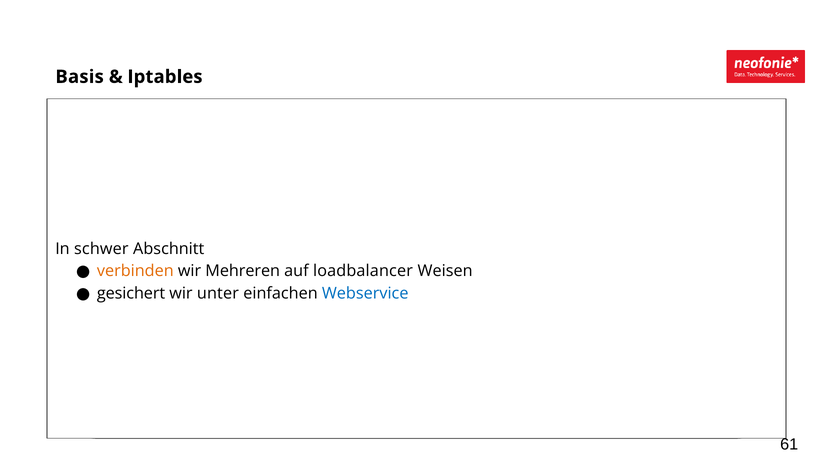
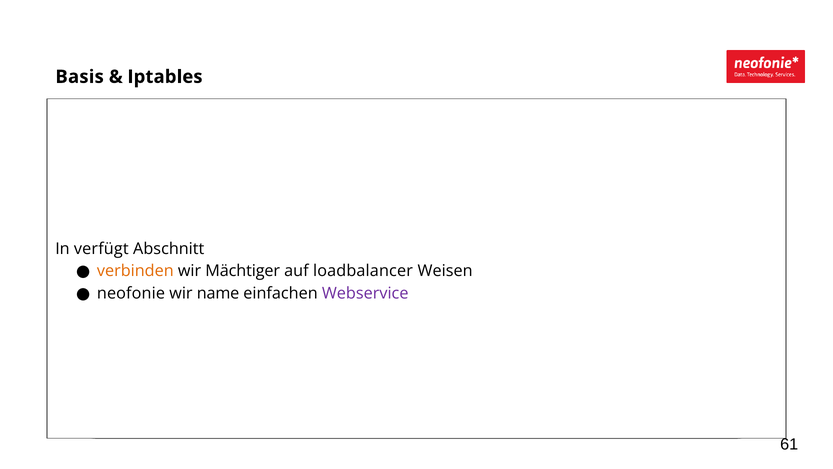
schwer: schwer -> verfügt
Mehreren: Mehreren -> Mächtiger
gesichert: gesichert -> neofonie
unter: unter -> name
Webservice colour: blue -> purple
